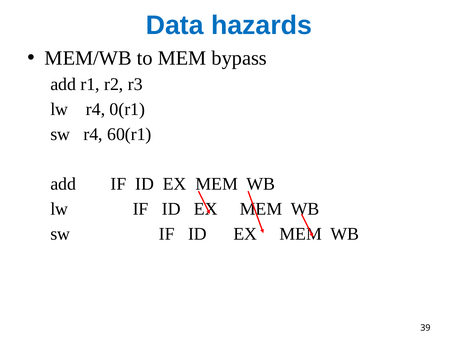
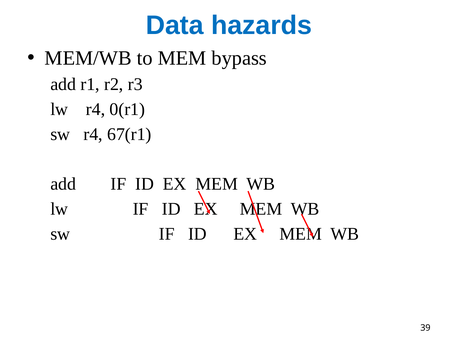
60(r1: 60(r1 -> 67(r1
